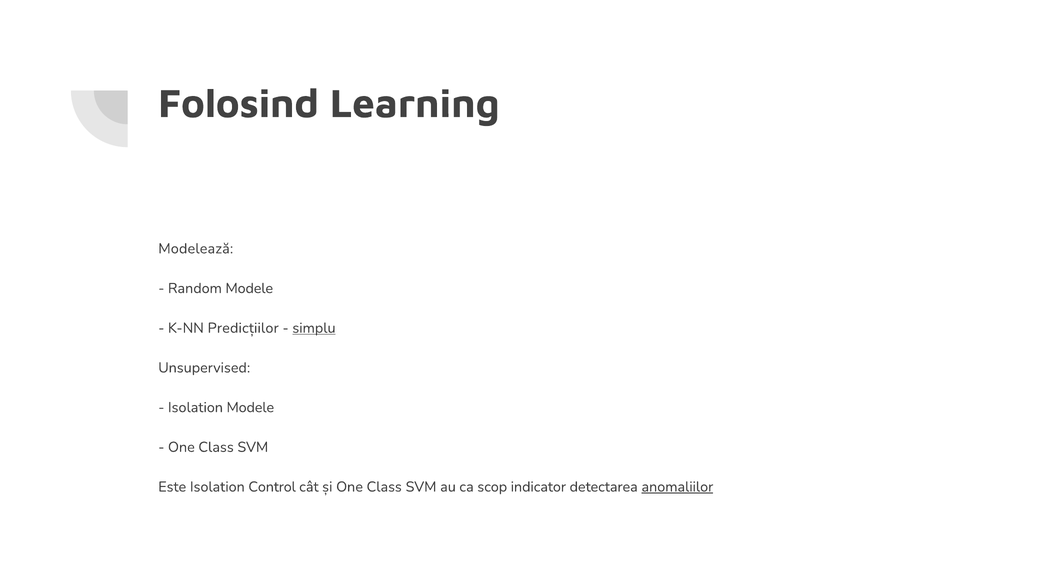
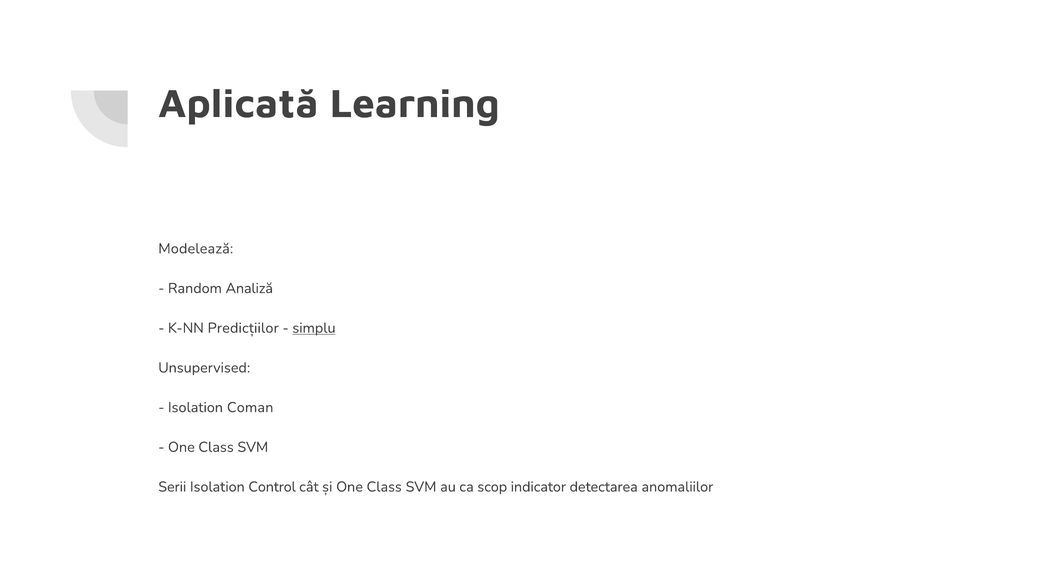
Folosind: Folosind -> Aplicată
Random Modele: Modele -> Analiză
Isolation Modele: Modele -> Coman
Este: Este -> Serii
anomaliilor underline: present -> none
